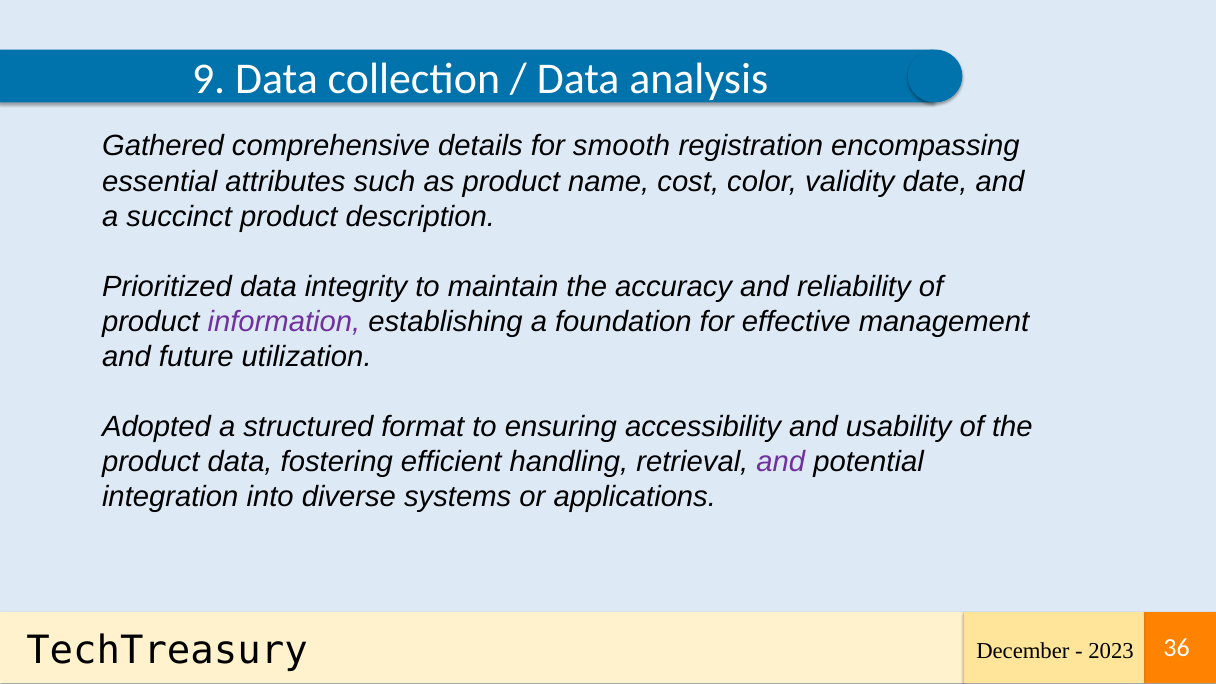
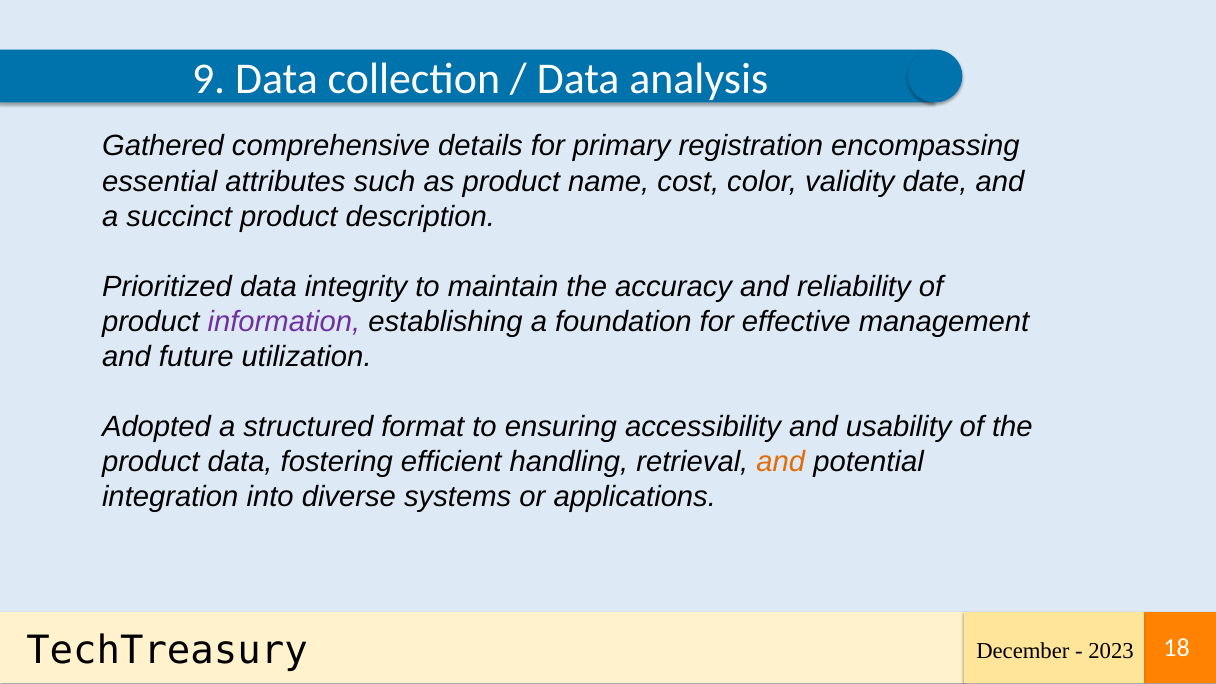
smooth: smooth -> primary
and at (781, 462) colour: purple -> orange
36: 36 -> 18
